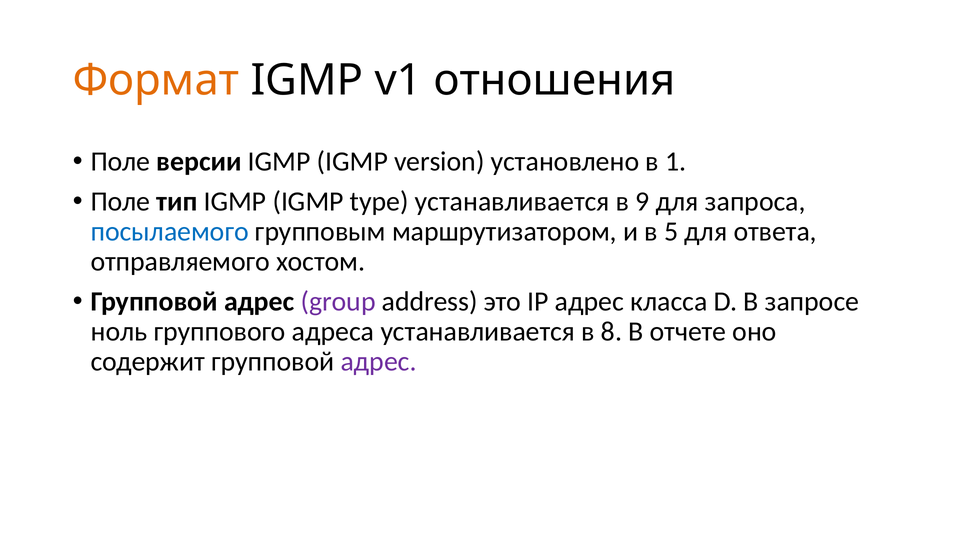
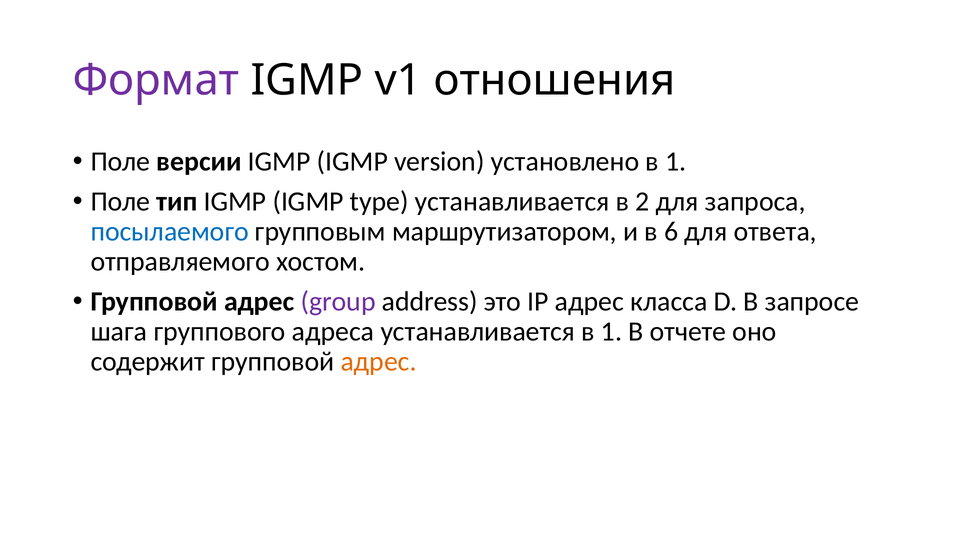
Формат colour: orange -> purple
9: 9 -> 2
5: 5 -> 6
ноль: ноль -> шага
устанавливается в 8: 8 -> 1
адрес at (379, 362) colour: purple -> orange
